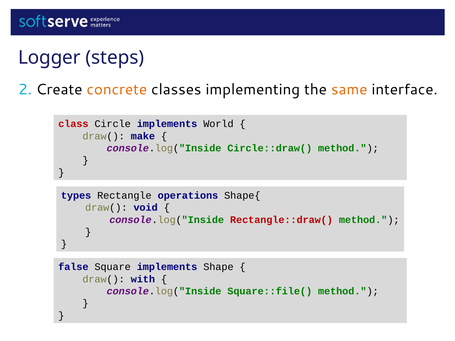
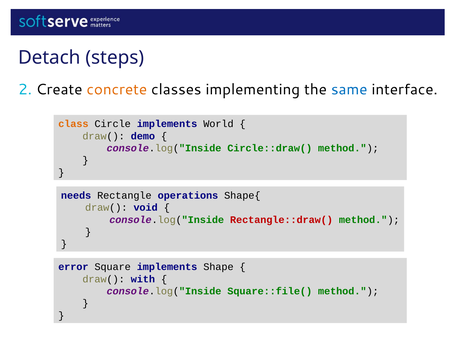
Logger: Logger -> Detach
same colour: orange -> blue
class colour: red -> orange
make: make -> demo
types: types -> needs
false: false -> error
